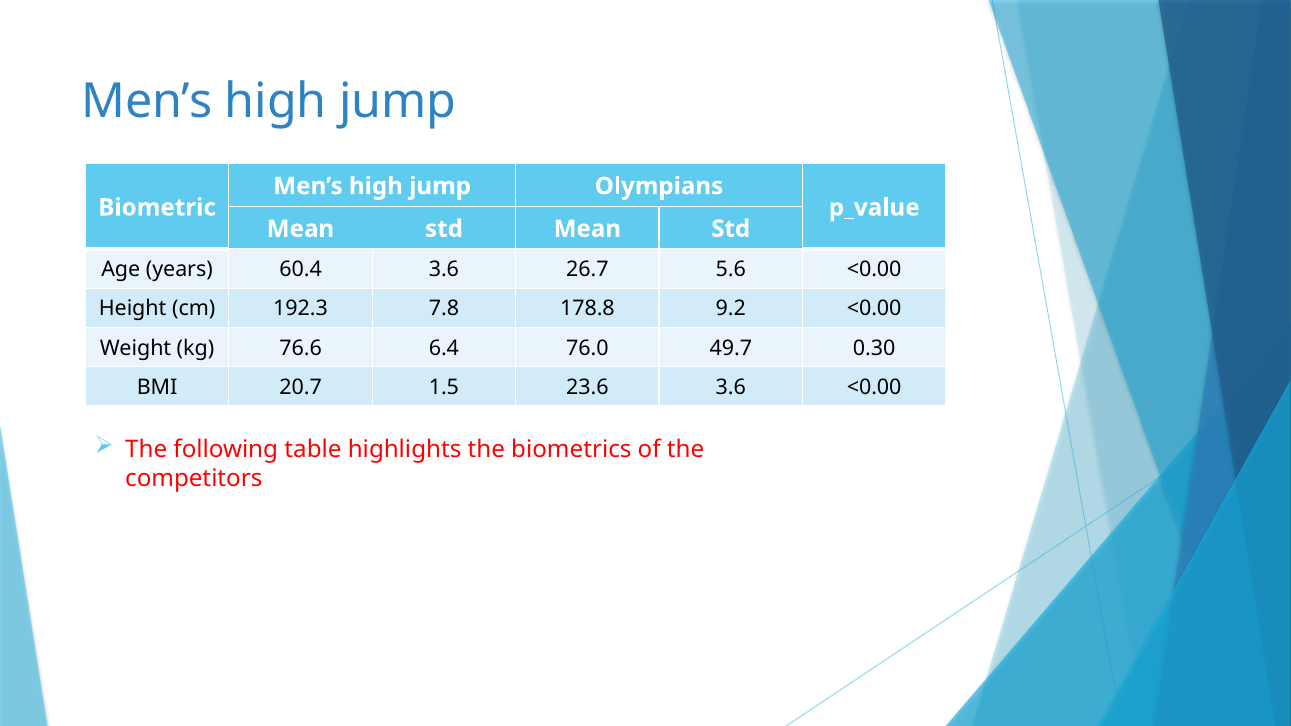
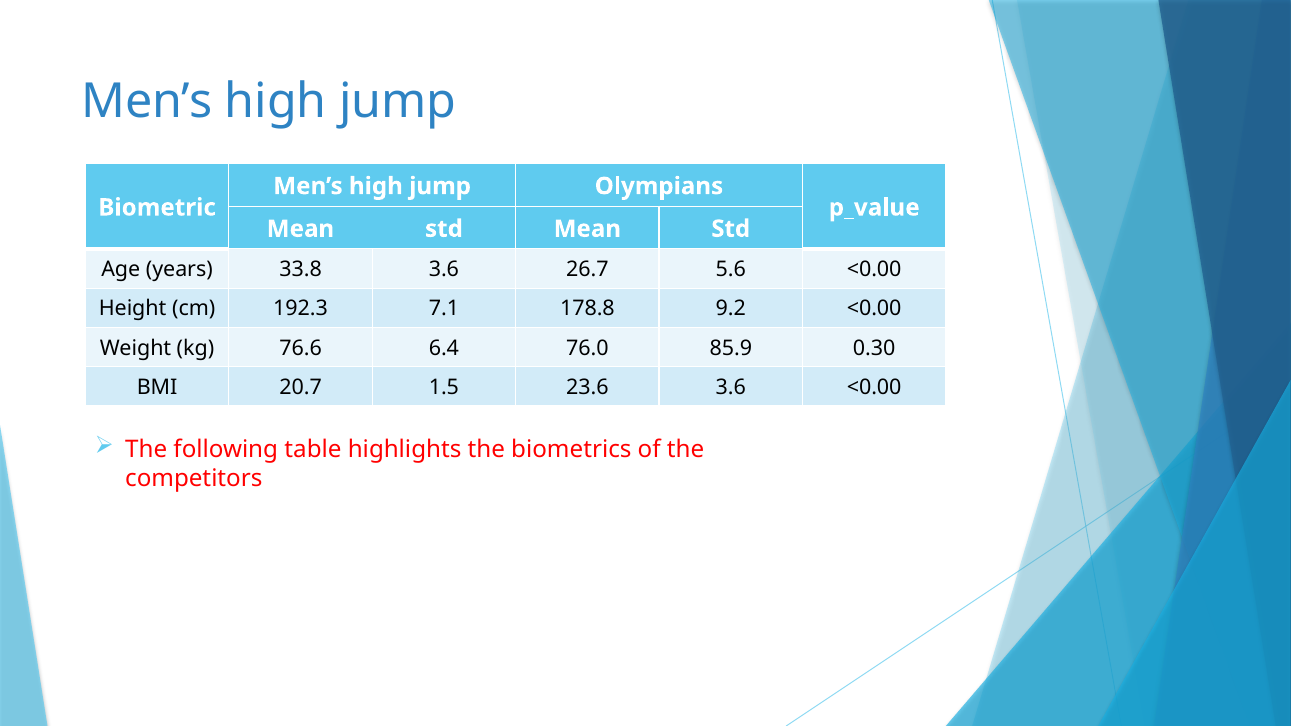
60.4: 60.4 -> 33.8
7.8: 7.8 -> 7.1
49.7: 49.7 -> 85.9
